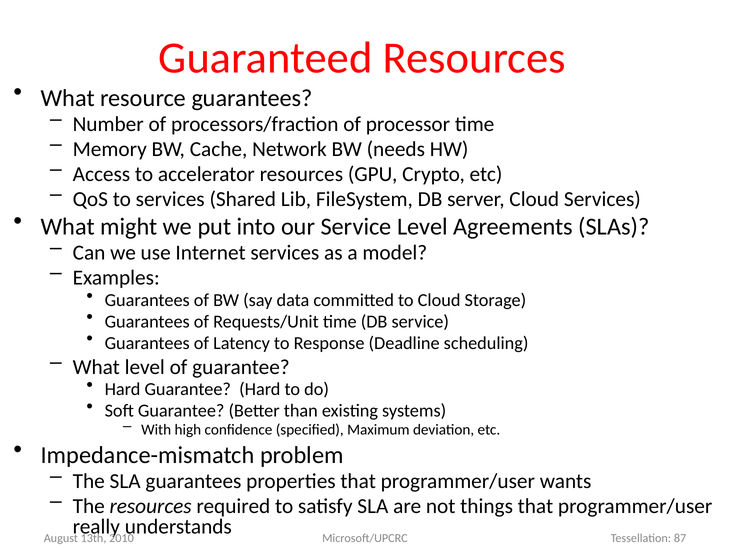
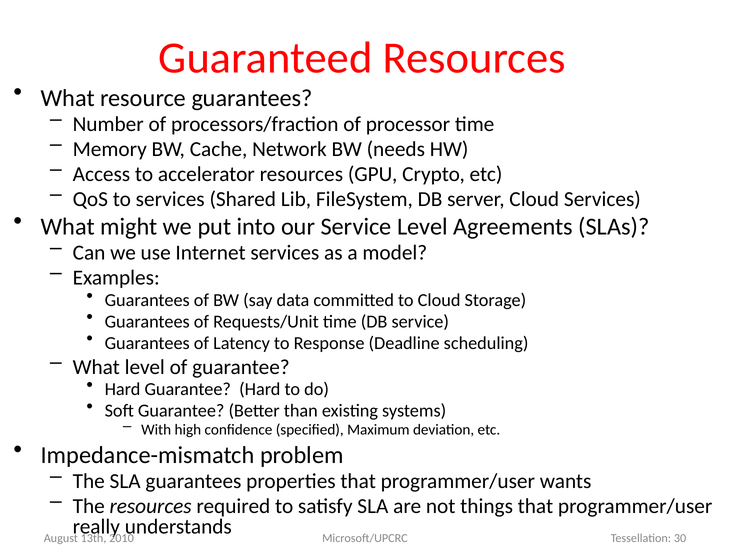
87: 87 -> 30
